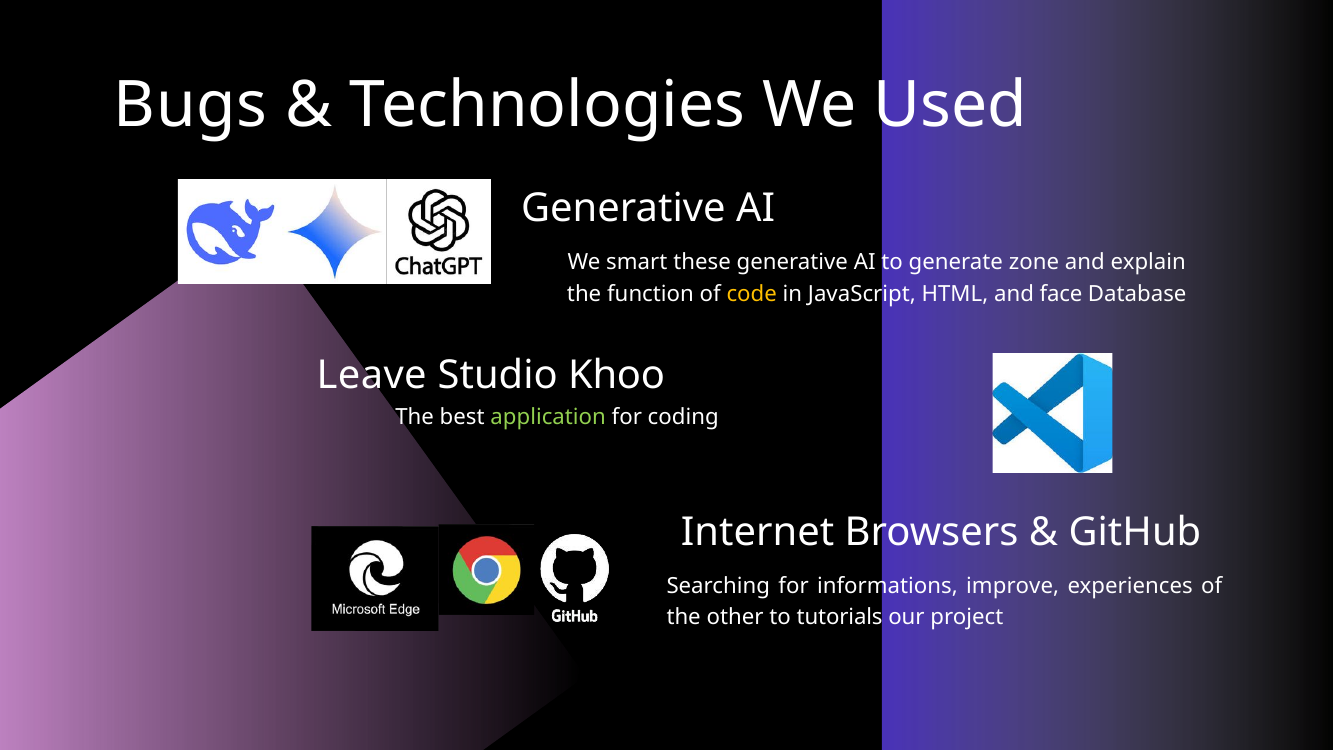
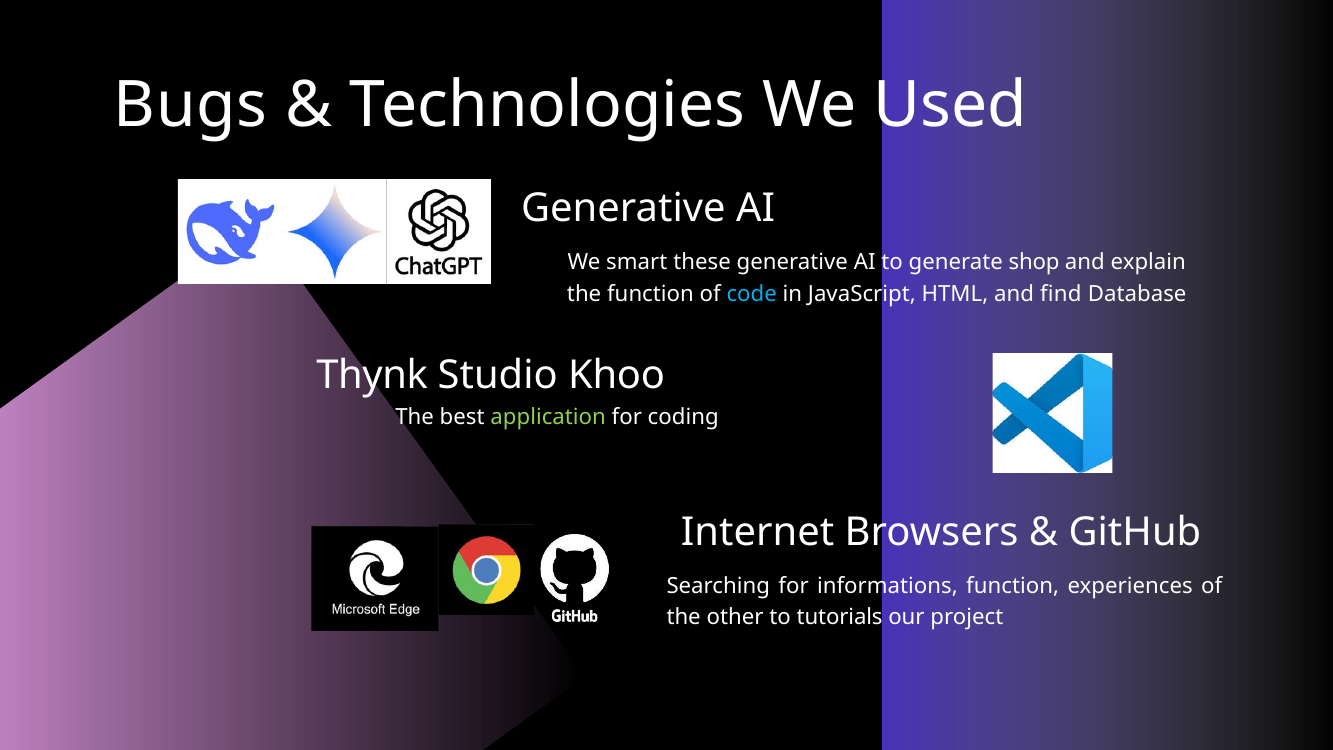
zone: zone -> shop
code colour: yellow -> light blue
face: face -> find
Leave: Leave -> Thynk
informations improve: improve -> function
